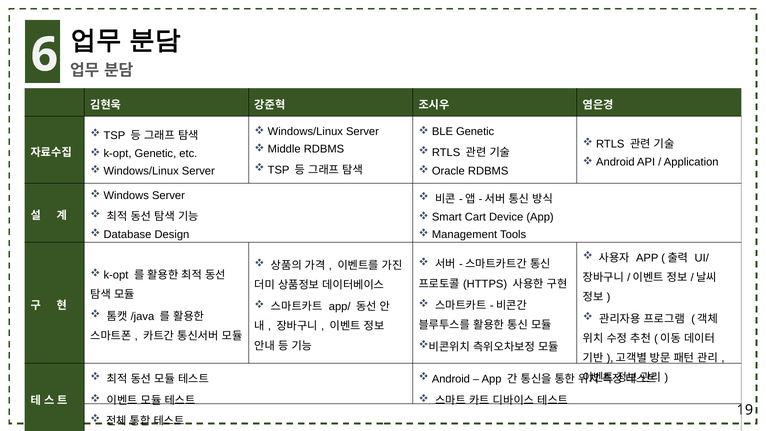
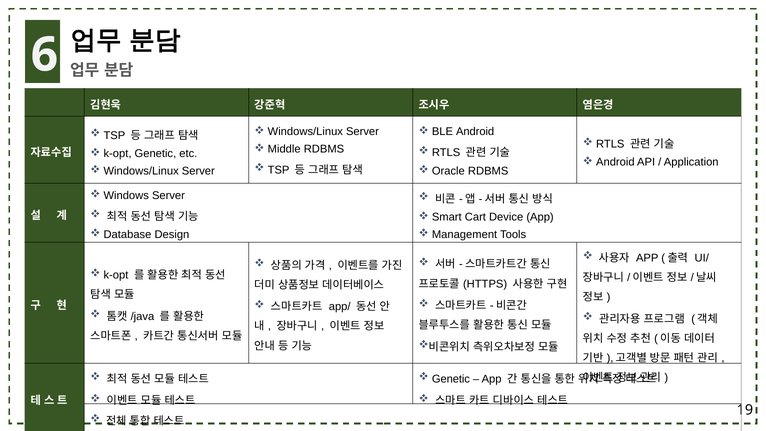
BLE Genetic: Genetic -> Android
Android at (451, 379): Android -> Genetic
